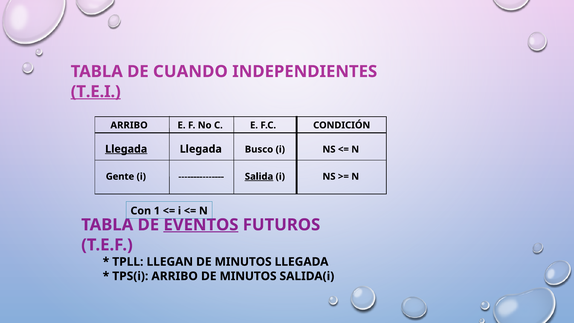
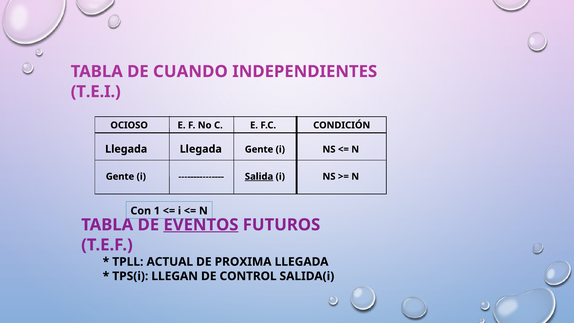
T.E.I underline: present -> none
ARRIBO at (129, 125): ARRIBO -> OCIOSO
Llegada at (126, 149) underline: present -> none
Llegada Busco: Busco -> Gente
LLEGAN: LLEGAN -> ACTUAL
MINUTOS at (243, 262): MINUTOS -> PROXIMA
TPS(i ARRIBO: ARRIBO -> LLEGAN
MINUTOS at (248, 276): MINUTOS -> CONTROL
